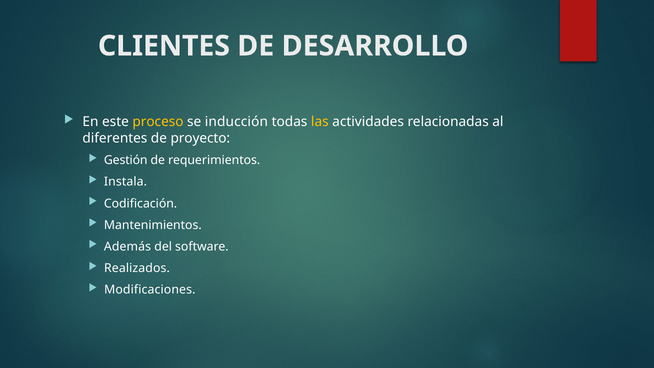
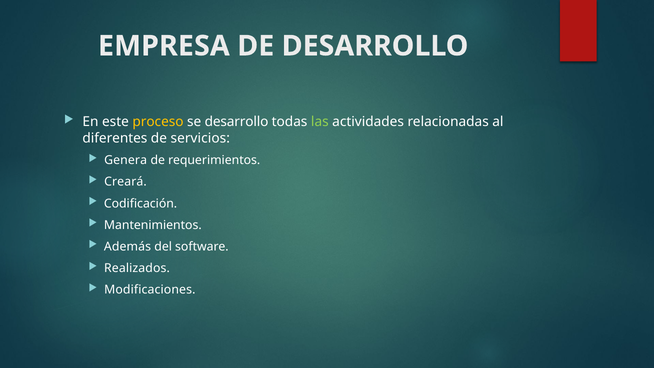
CLIENTES: CLIENTES -> EMPRESA
se inducción: inducción -> desarrollo
las colour: yellow -> light green
proyecto: proyecto -> servicios
Gestión: Gestión -> Genera
Instala: Instala -> Creará
